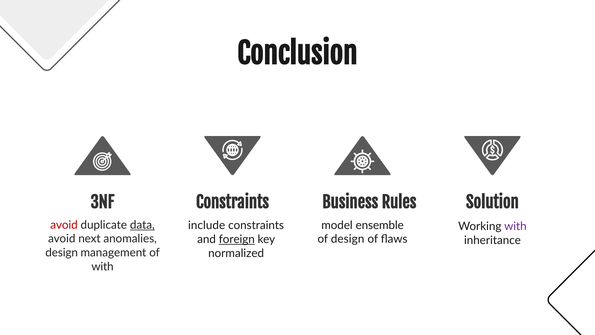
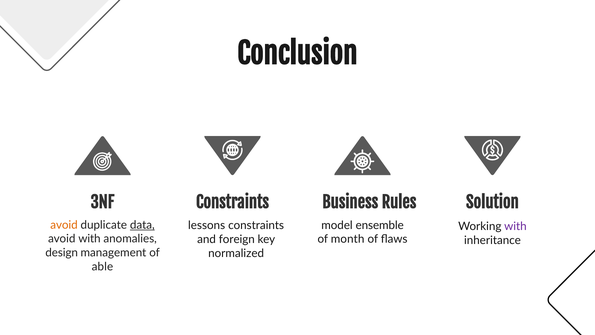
avoid at (64, 225) colour: red -> orange
include: include -> lessons
avoid next: next -> with
of design: design -> month
foreign underline: present -> none
with at (103, 266): with -> able
